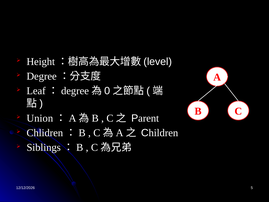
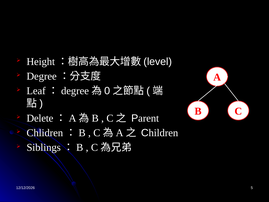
Union: Union -> Delete
